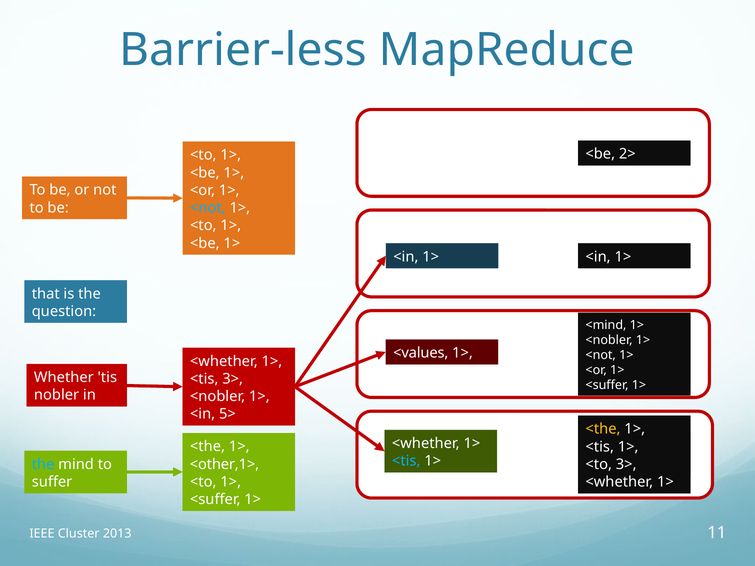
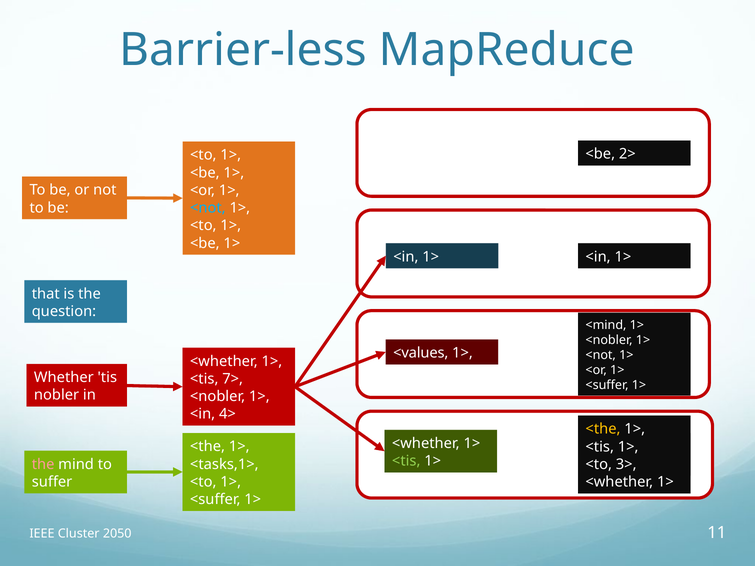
<tis 3>: 3> -> 7>
5>: 5> -> 4>
<tis at (406, 461) colour: light blue -> light green
<other,1>: <other,1> -> <tasks,1>
the at (43, 464) colour: light blue -> pink
2013: 2013 -> 2050
